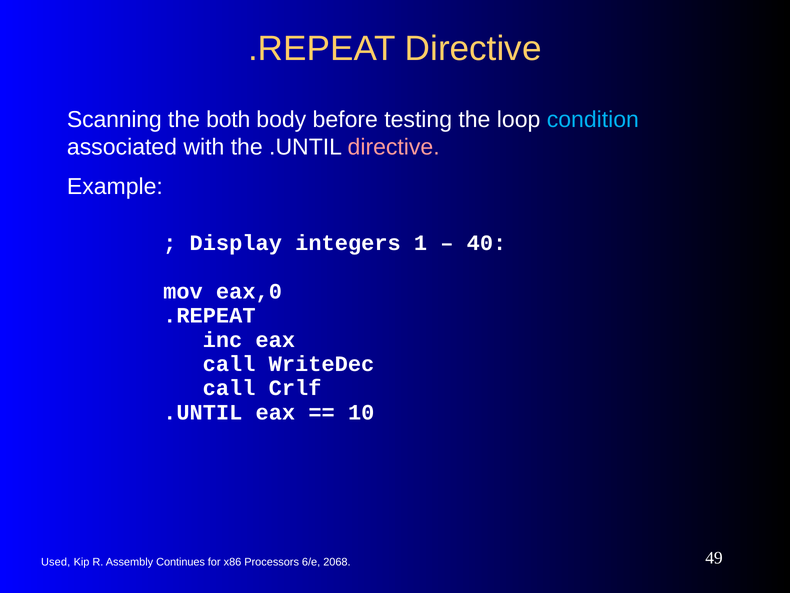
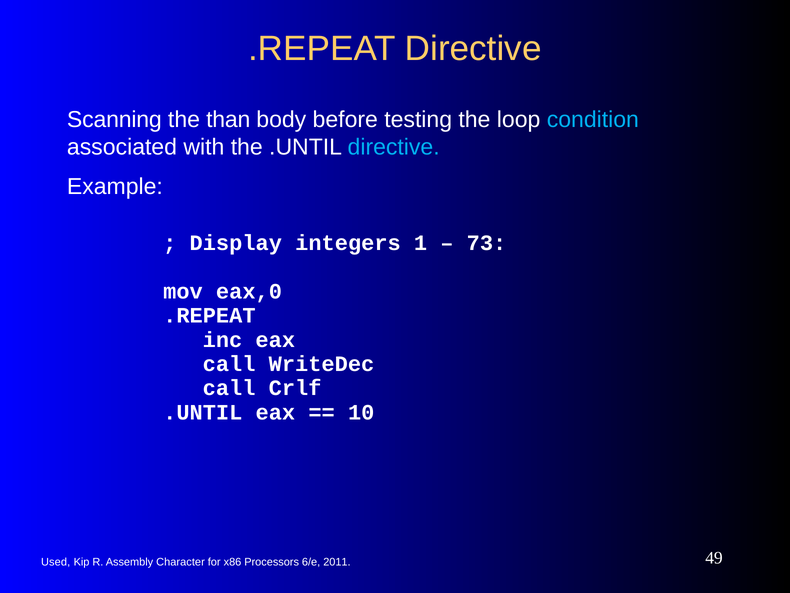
both: both -> than
directive at (394, 147) colour: pink -> light blue
40: 40 -> 73
Continues: Continues -> Character
2068: 2068 -> 2011
